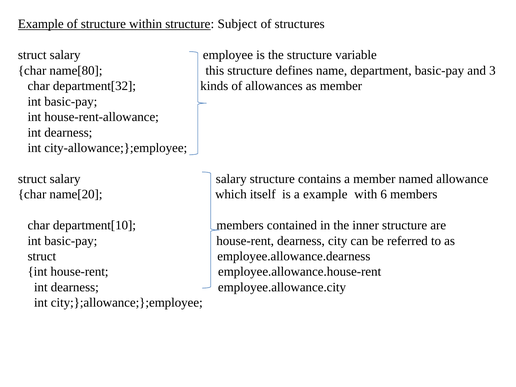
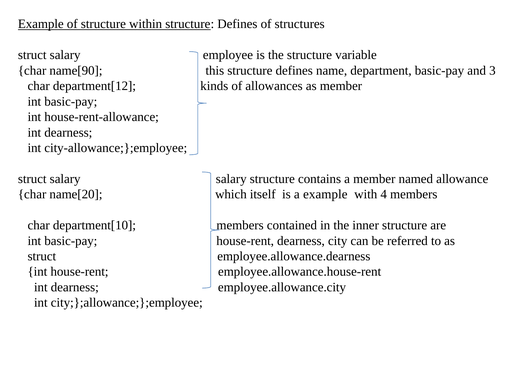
within structure Subject: Subject -> Defines
name[80: name[80 -> name[90
department[32: department[32 -> department[12
6: 6 -> 4
